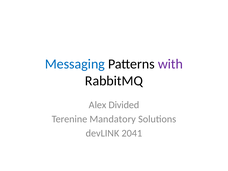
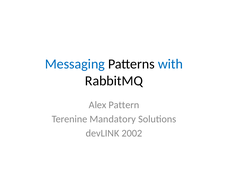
with colour: purple -> blue
Divided: Divided -> Pattern
2041: 2041 -> 2002
